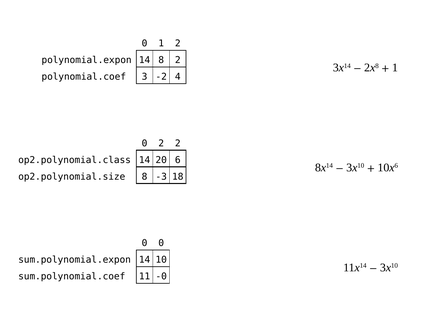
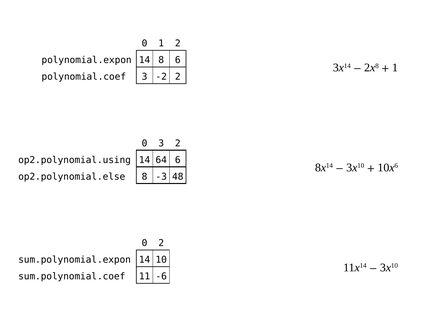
8 2: 2 -> 6
-2 4: 4 -> 2
0 2: 2 -> 3
op2.polynomial.class: op2.polynomial.class -> op2.polynomial.using
20: 20 -> 64
op2.polynomial.size: op2.polynomial.size -> op2.polynomial.else
18: 18 -> 48
0 0: 0 -> 2
-0: -0 -> -6
